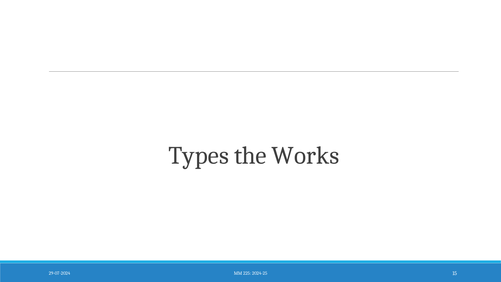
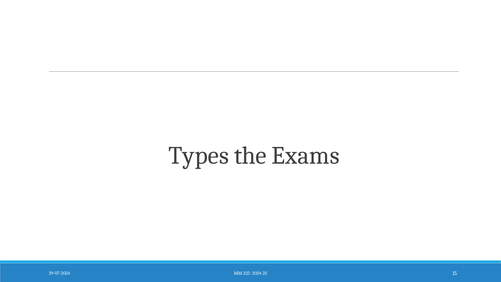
Works: Works -> Exams
